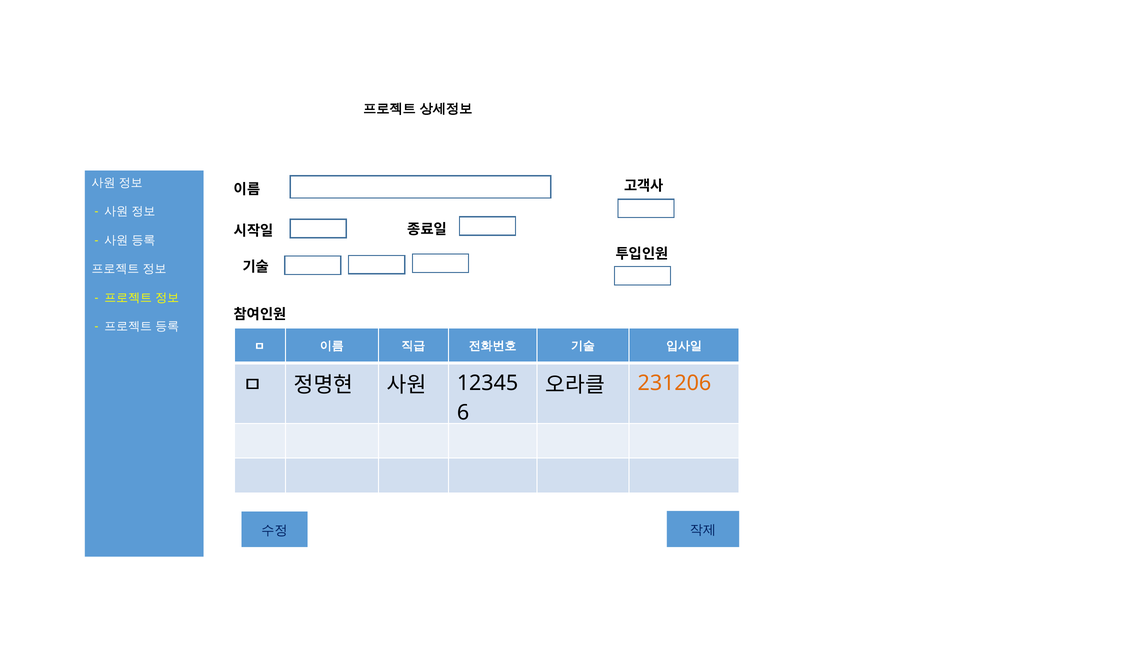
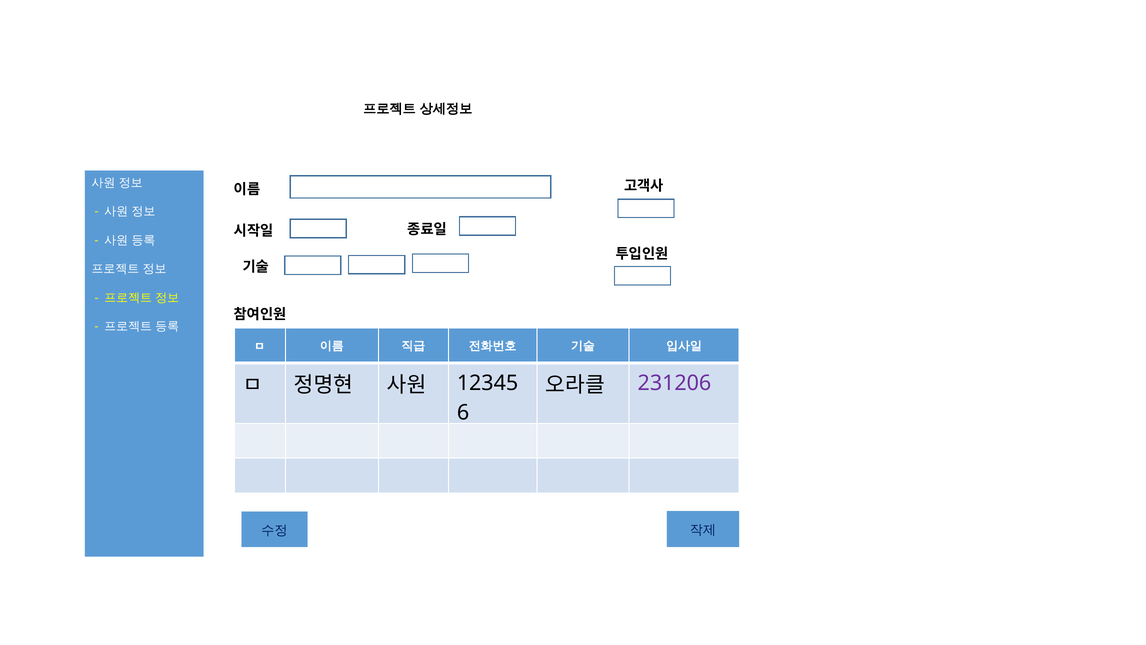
231206 colour: orange -> purple
